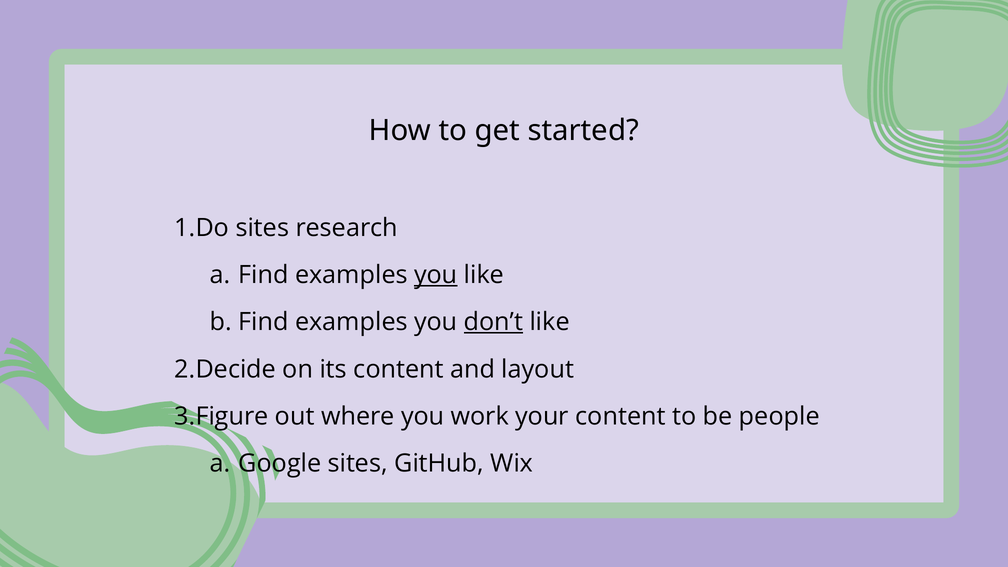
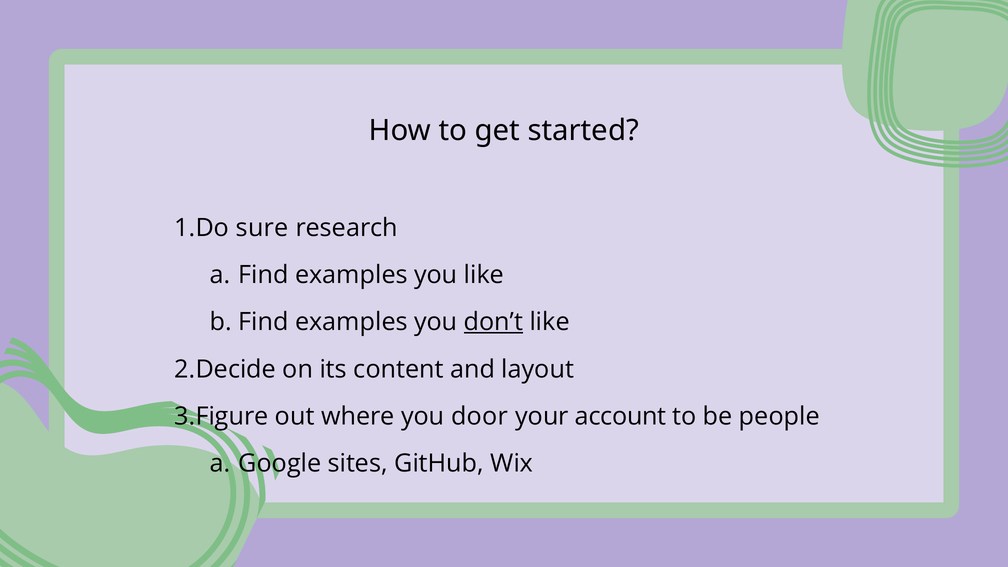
sites at (262, 228): sites -> sure
you at (436, 275) underline: present -> none
work: work -> door
your content: content -> account
